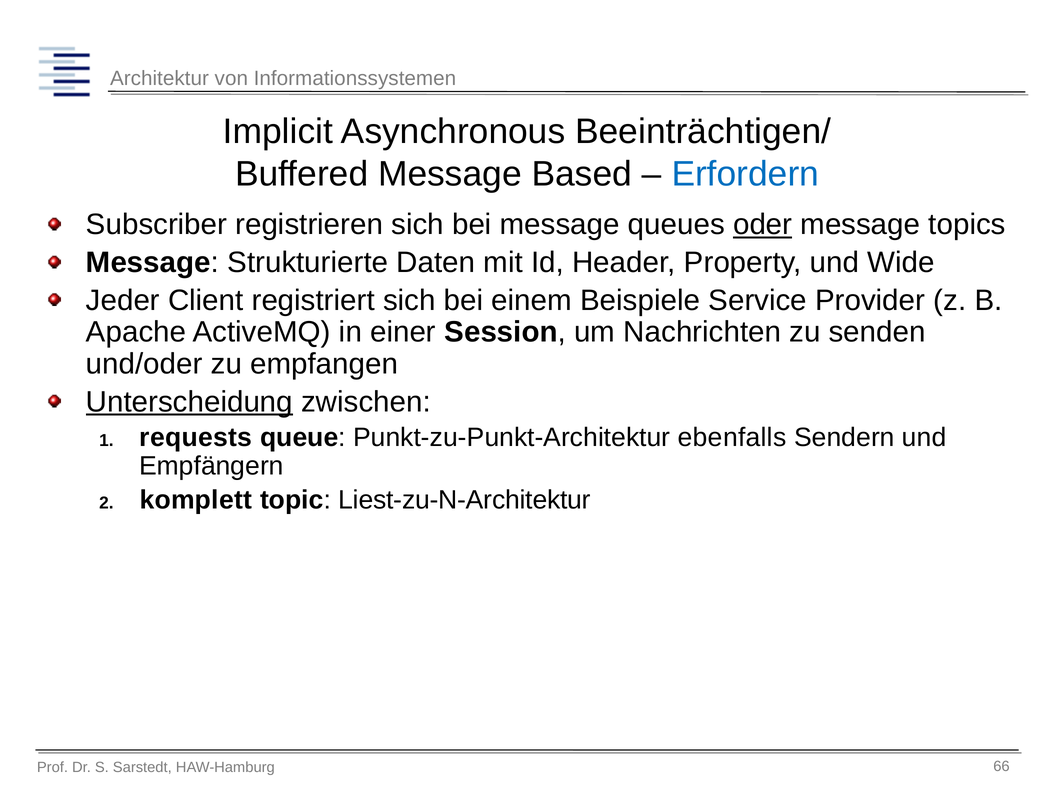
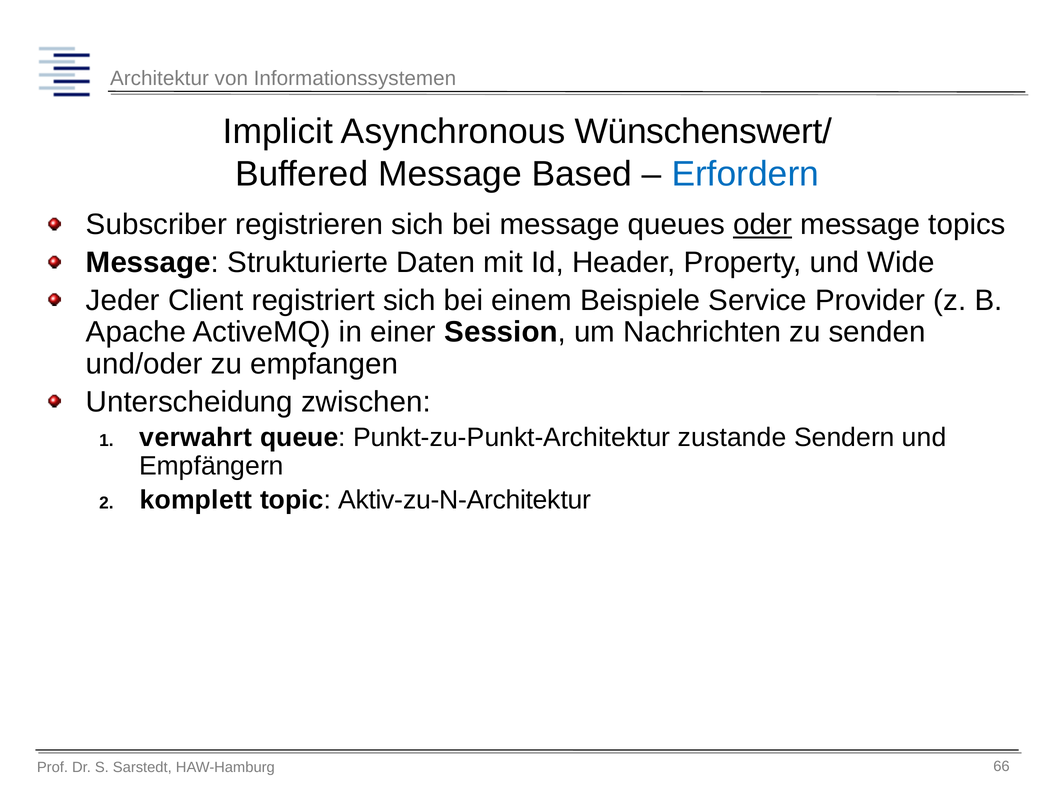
Beeinträchtigen/: Beeinträchtigen/ -> Wünschenswert/
Unterscheidung underline: present -> none
requests: requests -> verwahrt
ebenfalls: ebenfalls -> zustande
Liest-zu-N-Architektur: Liest-zu-N-Architektur -> Aktiv-zu-N-Architektur
